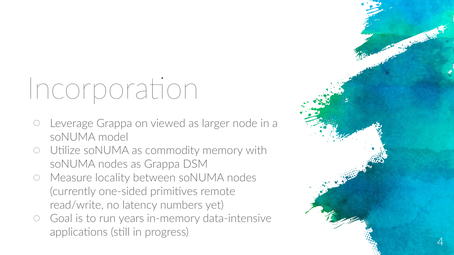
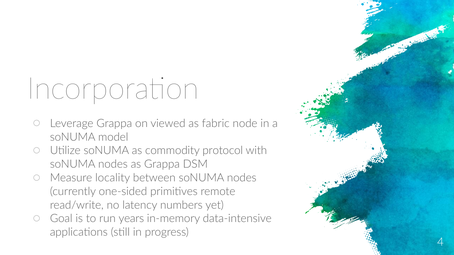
larger: larger -> fabric
memory: memory -> protocol
